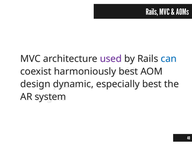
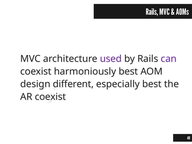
can colour: blue -> purple
dynamic: dynamic -> different
AR system: system -> coexist
